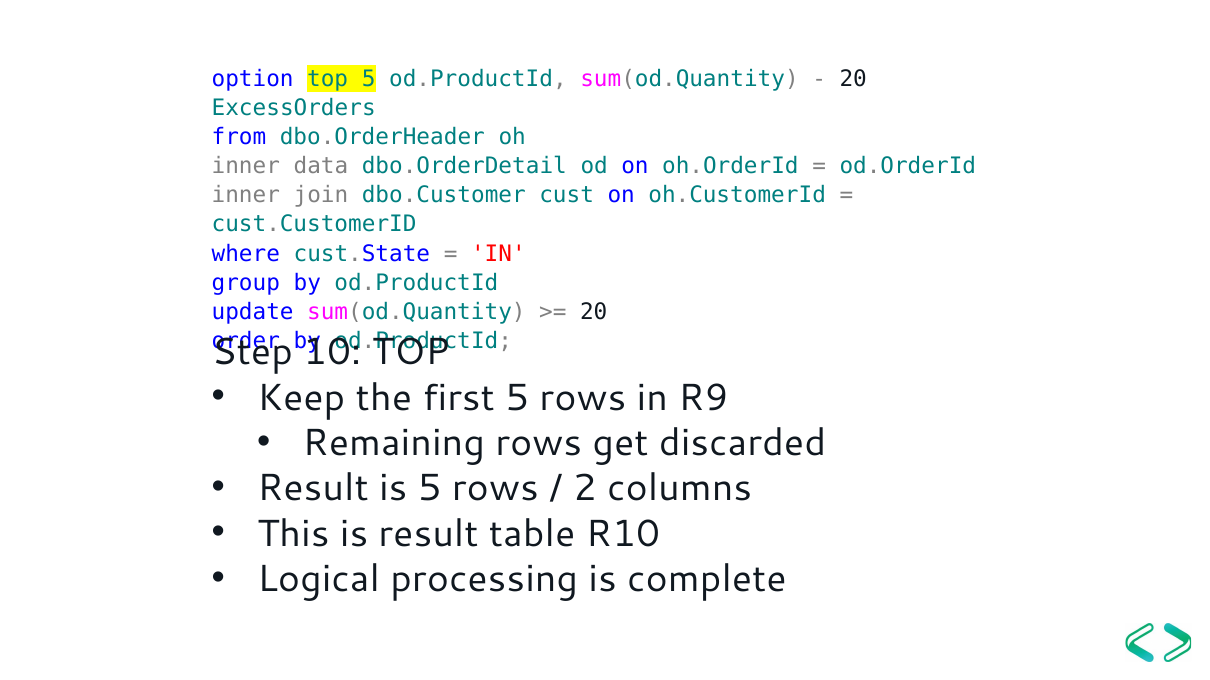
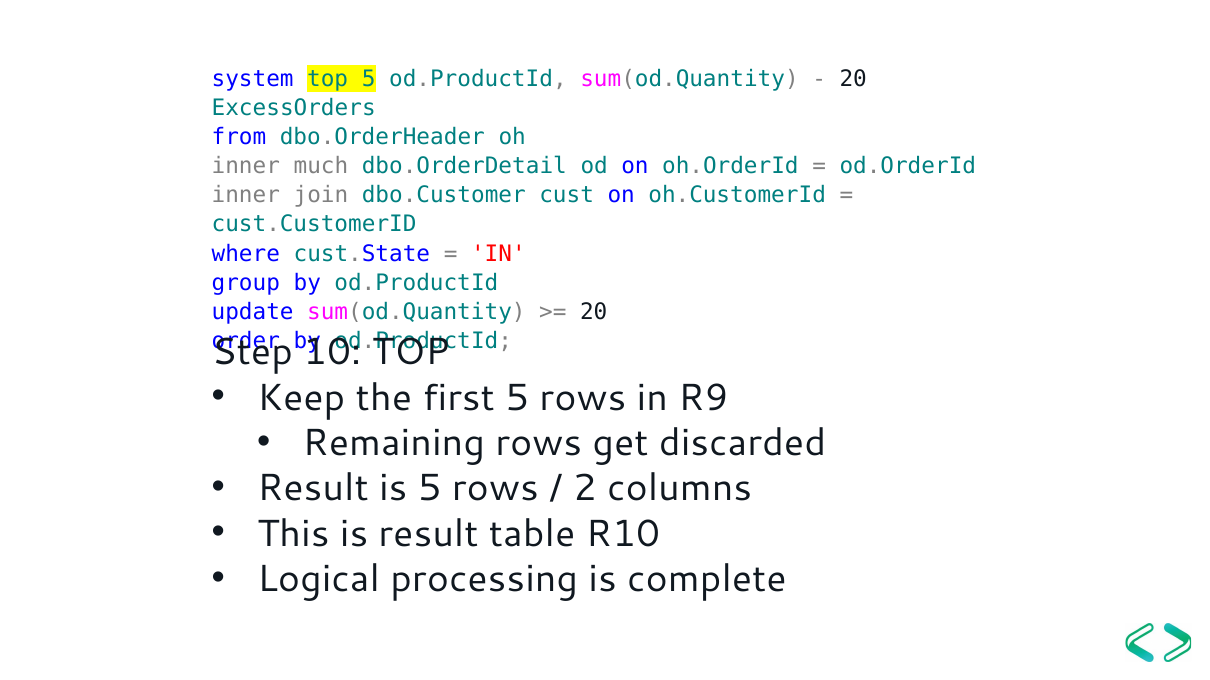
option: option -> system
data: data -> much
